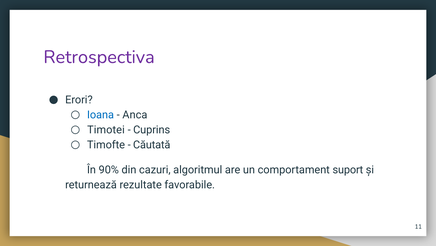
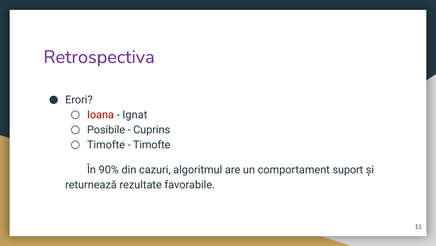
Ioana colour: blue -> red
Anca: Anca -> Ignat
Timotei: Timotei -> Posibile
Căutată at (152, 145): Căutată -> Timofte
